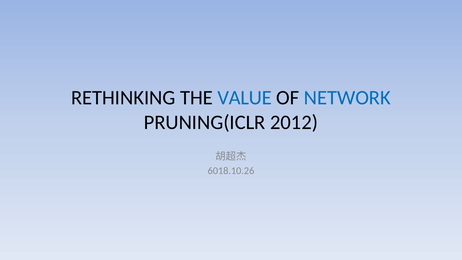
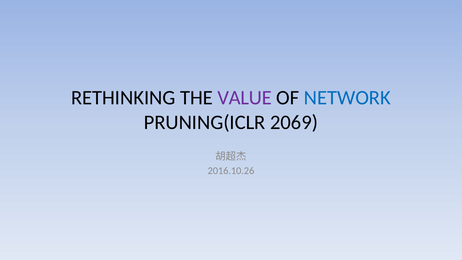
VALUE colour: blue -> purple
2012: 2012 -> 2069
6018.10.26: 6018.10.26 -> 2016.10.26
